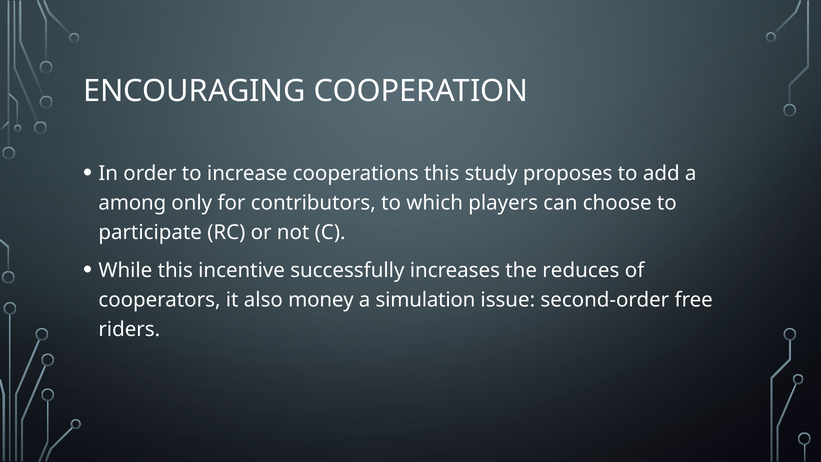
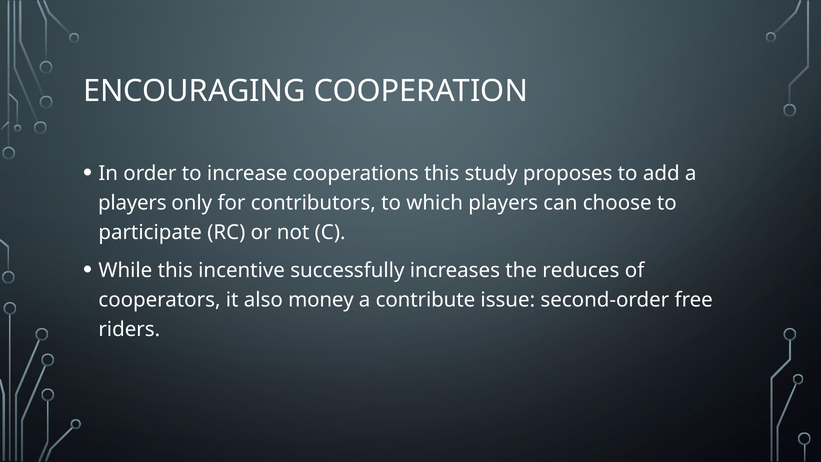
among at (132, 203): among -> players
simulation: simulation -> contribute
